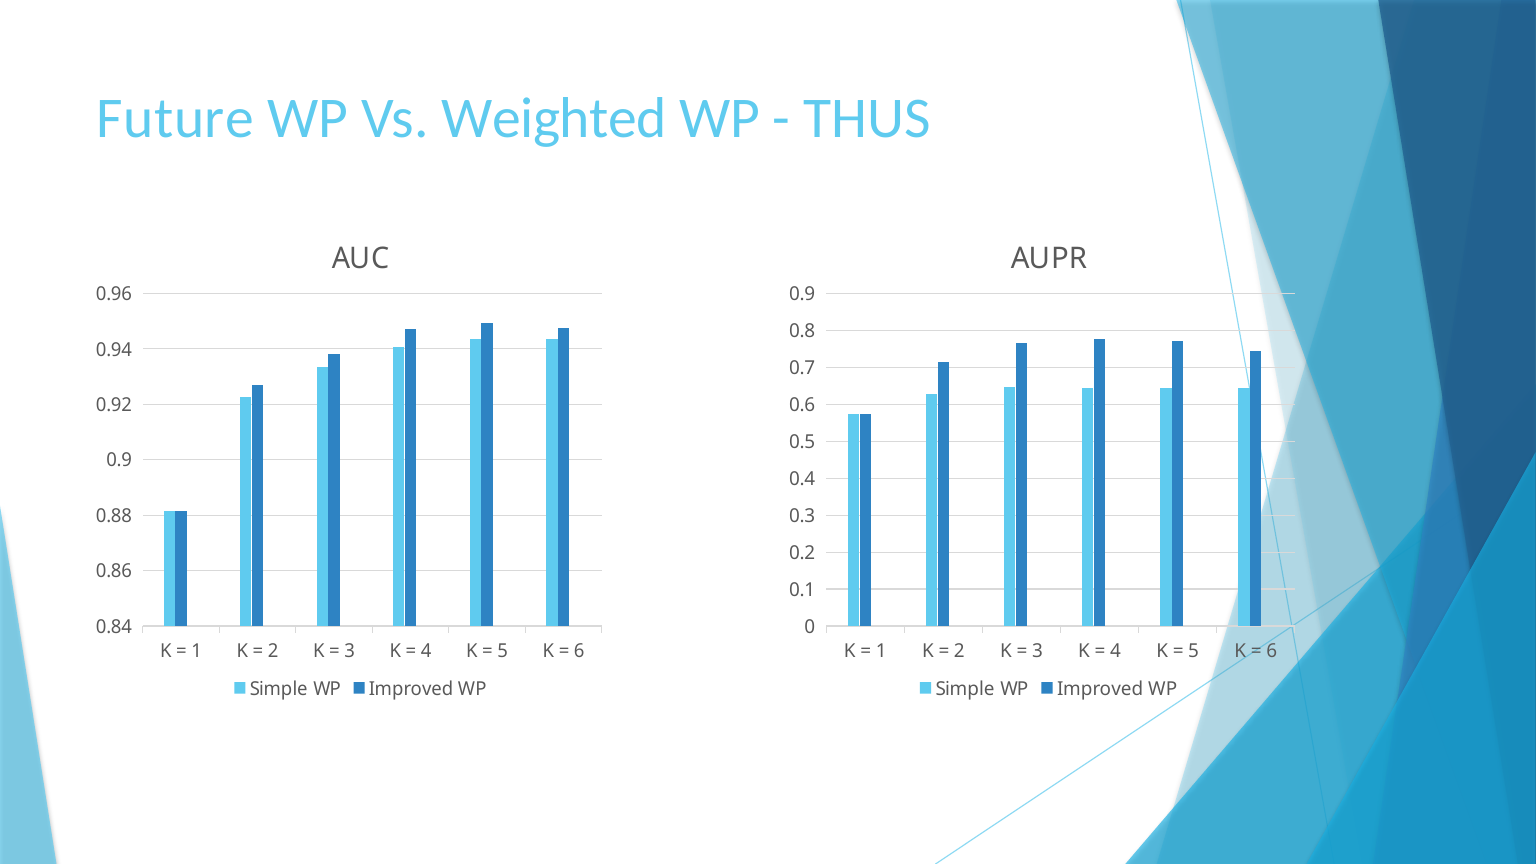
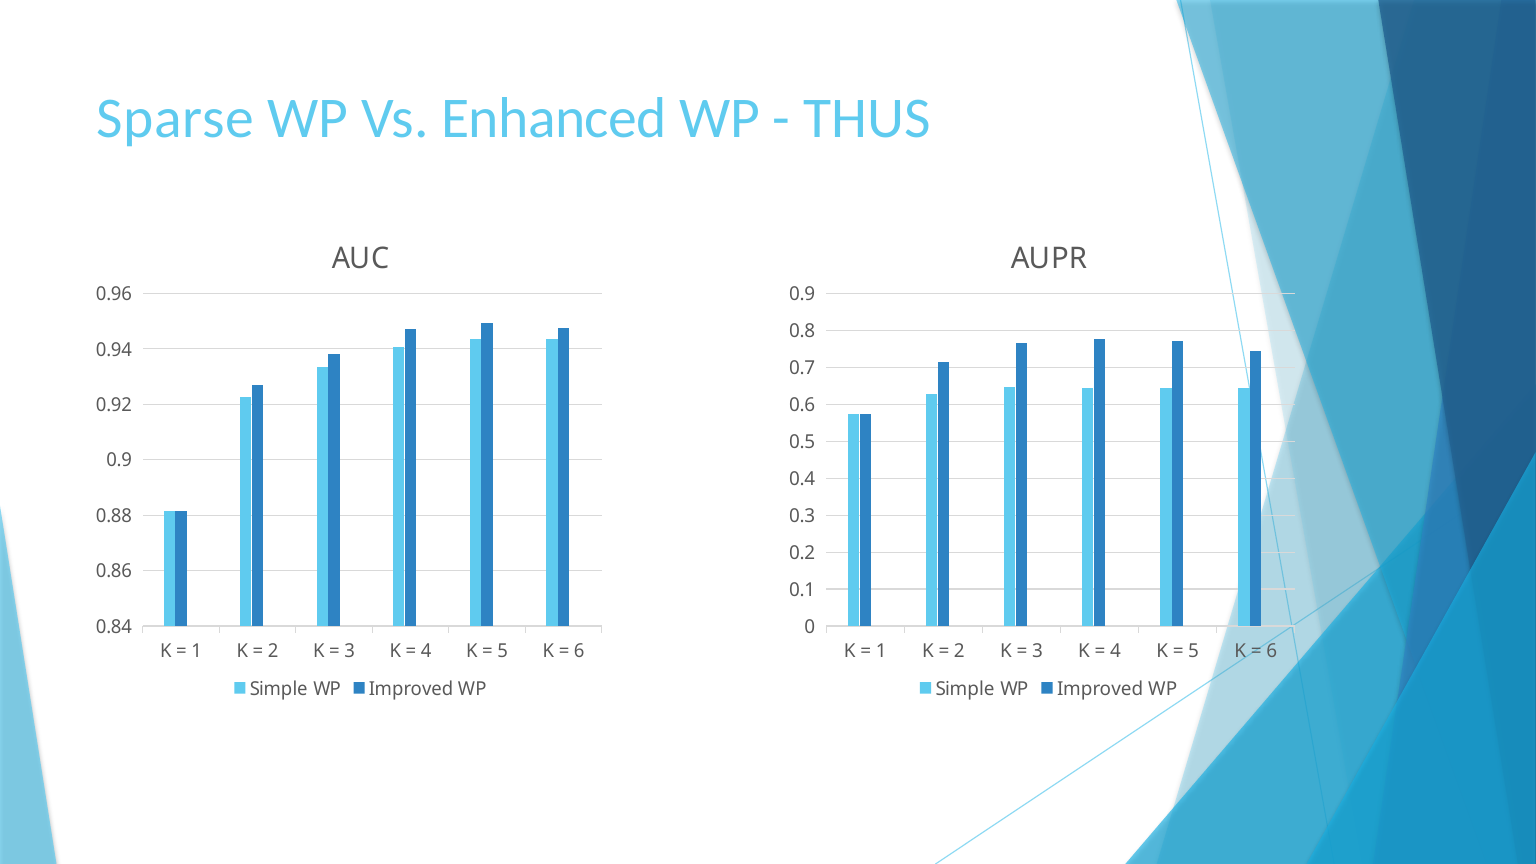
Future: Future -> Sparse
Weighted: Weighted -> Enhanced
